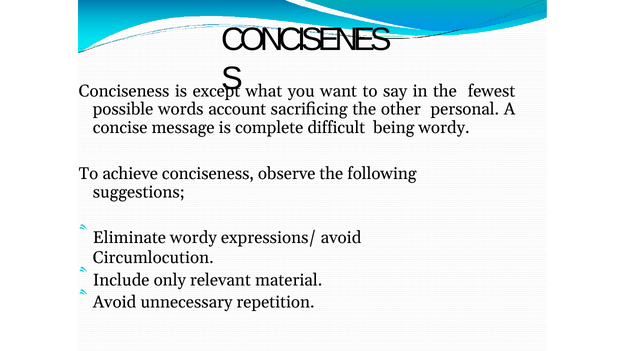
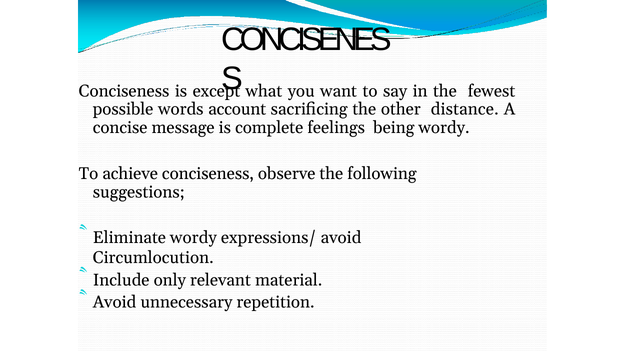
personal: personal -> distance
difficult: difficult -> feelings
